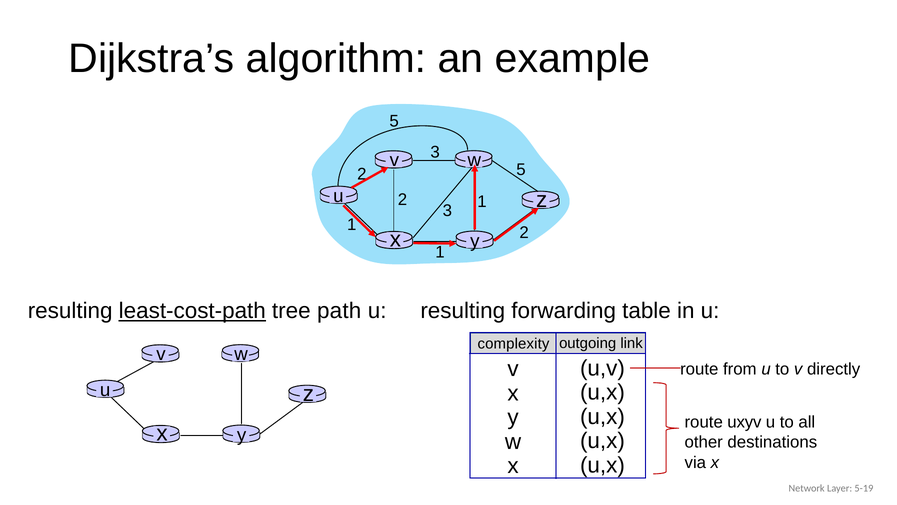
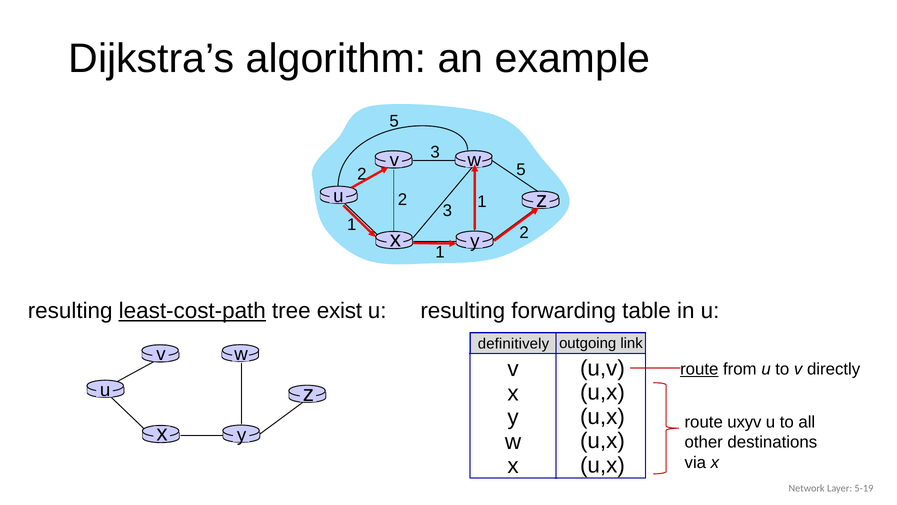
path: path -> exist
complexity: complexity -> definitively
route at (699, 369) underline: none -> present
